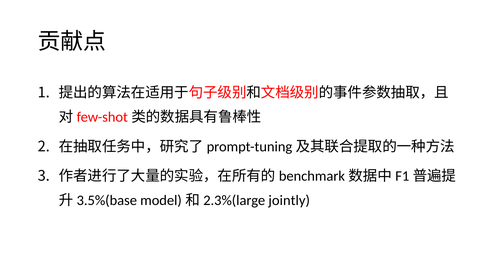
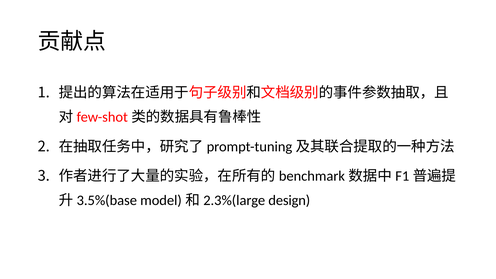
jointly: jointly -> design
